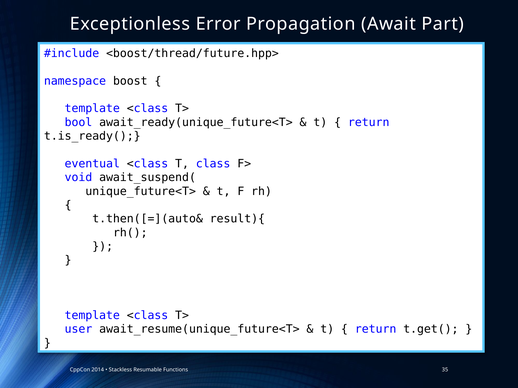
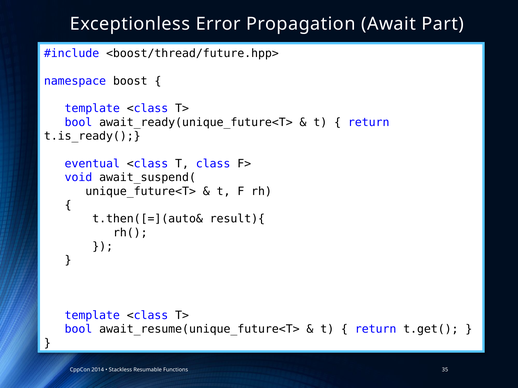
user at (78, 330): user -> bool
